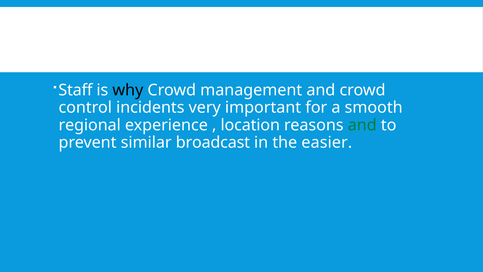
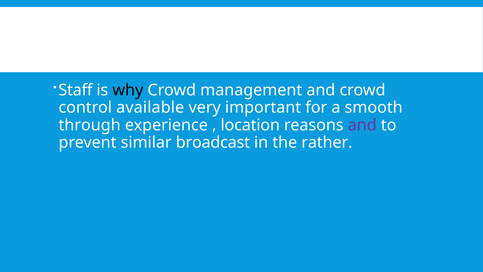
incidents: incidents -> available
regional: regional -> through
and at (362, 125) colour: green -> purple
easier: easier -> rather
